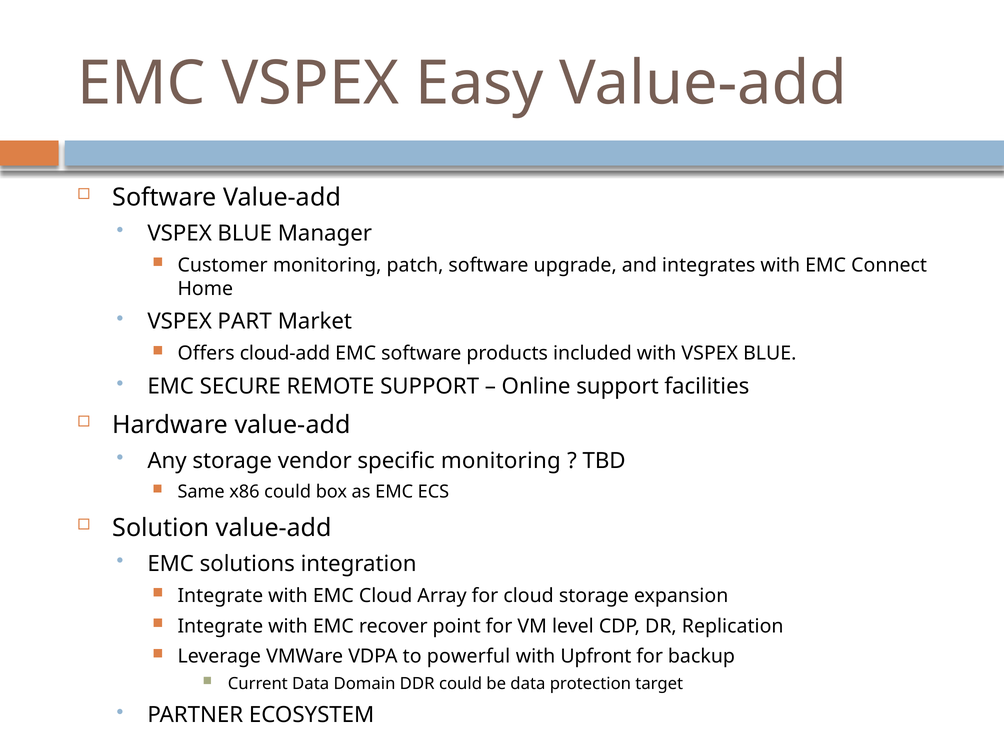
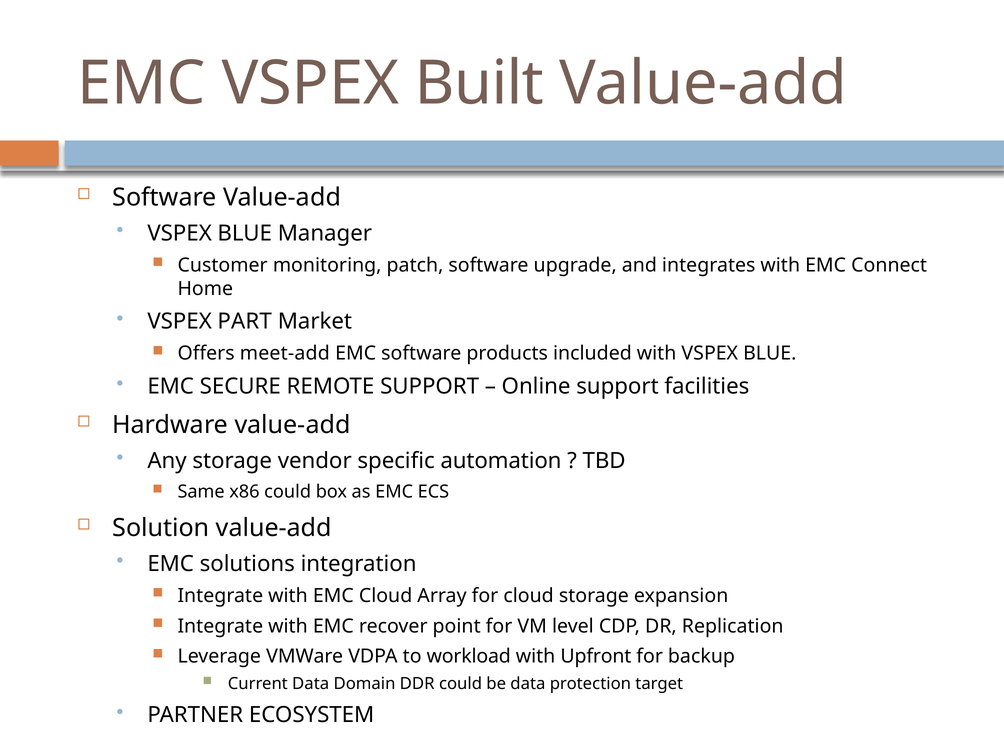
Easy: Easy -> Built
cloud-add: cloud-add -> meet-add
specific monitoring: monitoring -> automation
powerful: powerful -> workload
